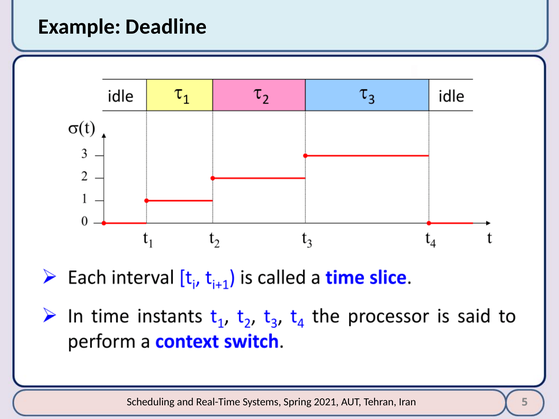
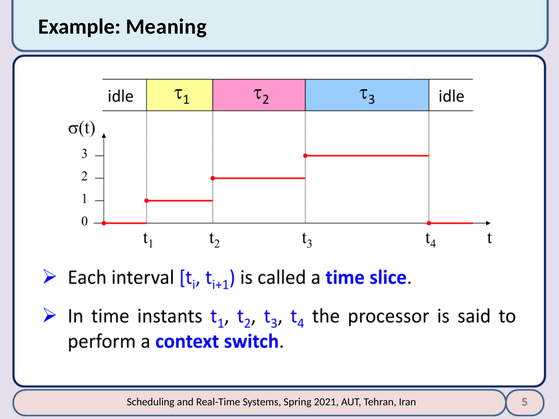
Deadline: Deadline -> Meaning
